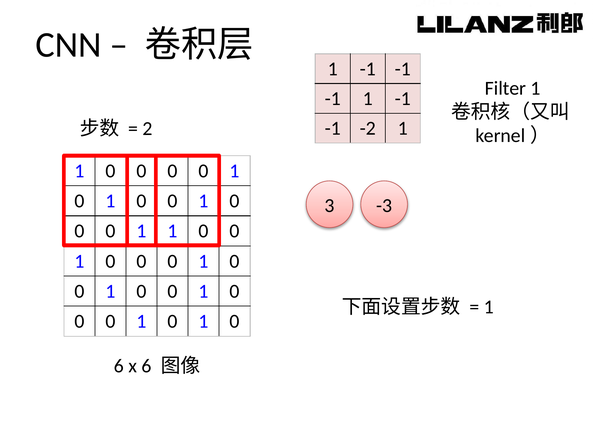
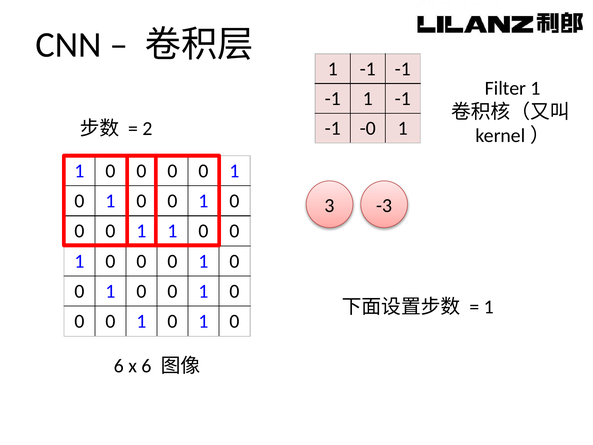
-2: -2 -> -0
